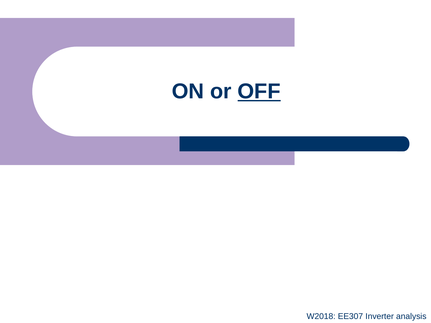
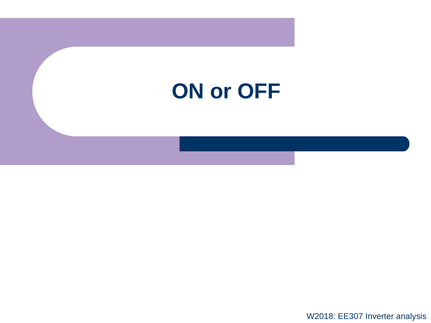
OFF underline: present -> none
